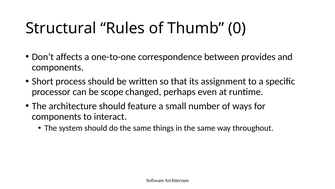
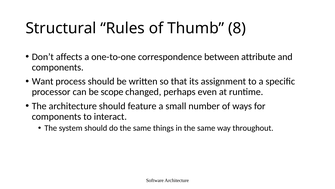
0: 0 -> 8
provides: provides -> attribute
Short: Short -> Want
